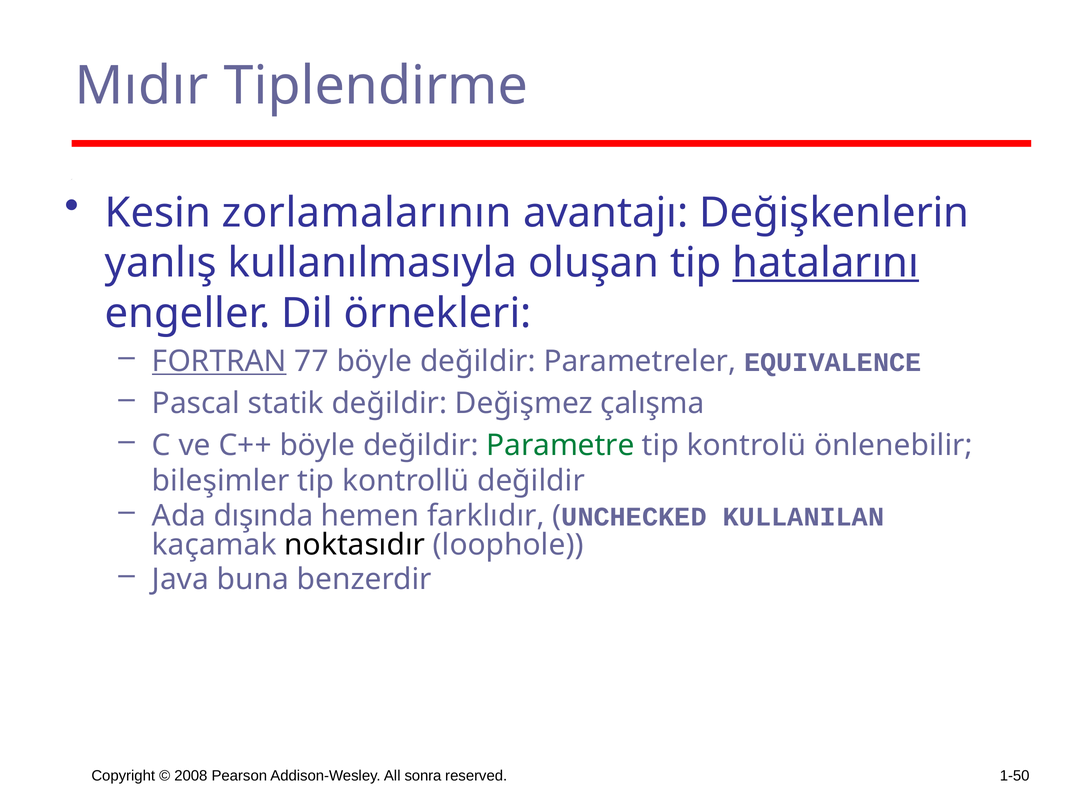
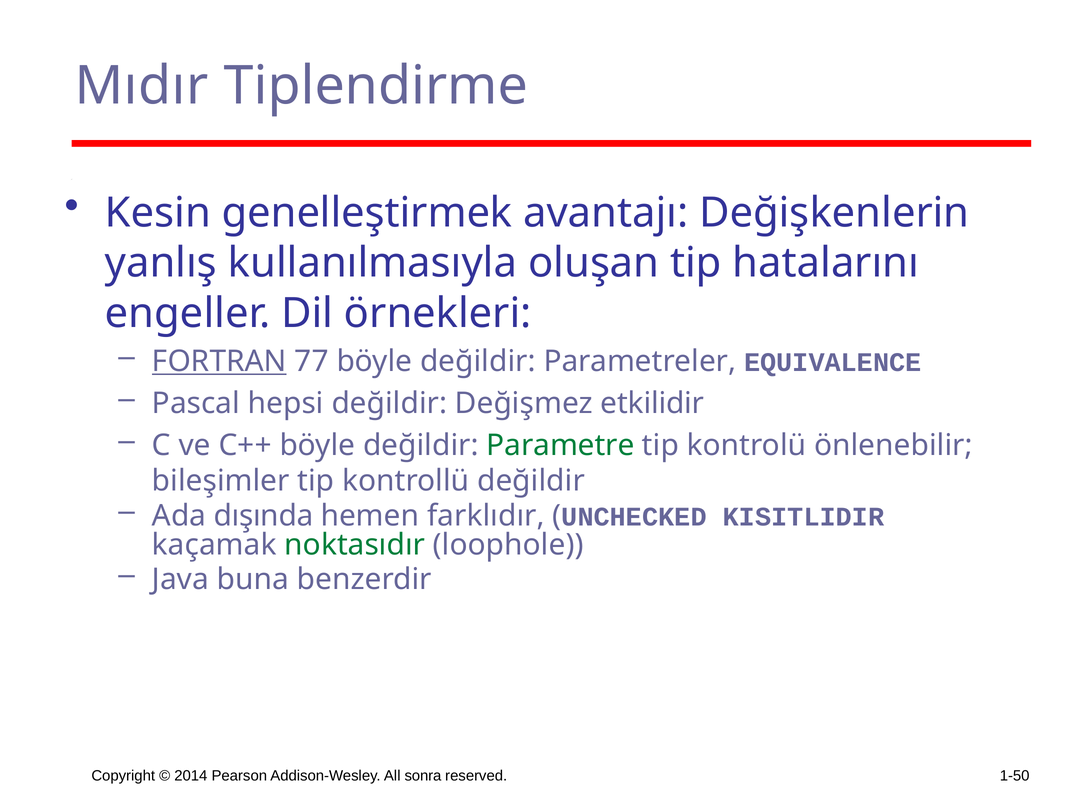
zorlamalarının: zorlamalarının -> genelleştirmek
hatalarını underline: present -> none
statik: statik -> hepsi
çalışma: çalışma -> etkilidir
KULLANILAN: KULLANILAN -> KISITLIDIR
noktasıdır colour: black -> green
2008: 2008 -> 2014
